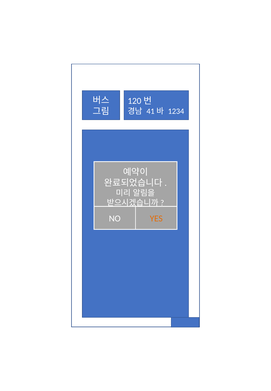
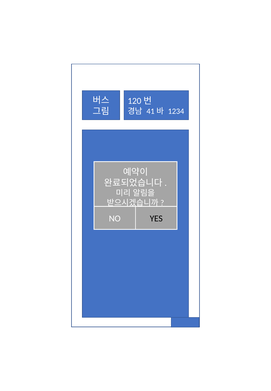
YES colour: orange -> black
